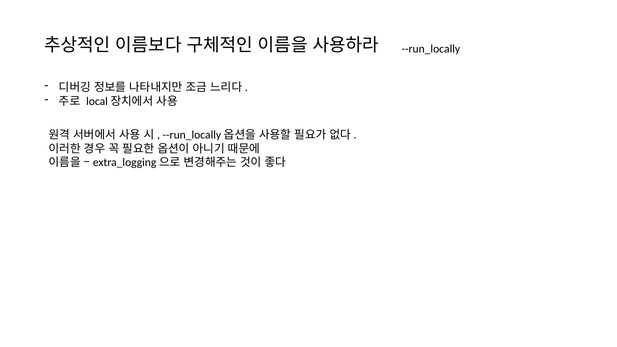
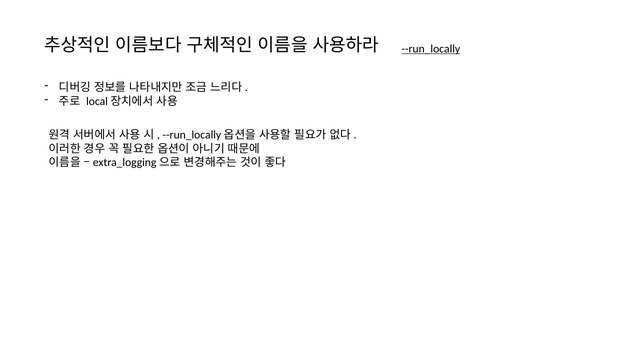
--run_locally underline: none -> present
